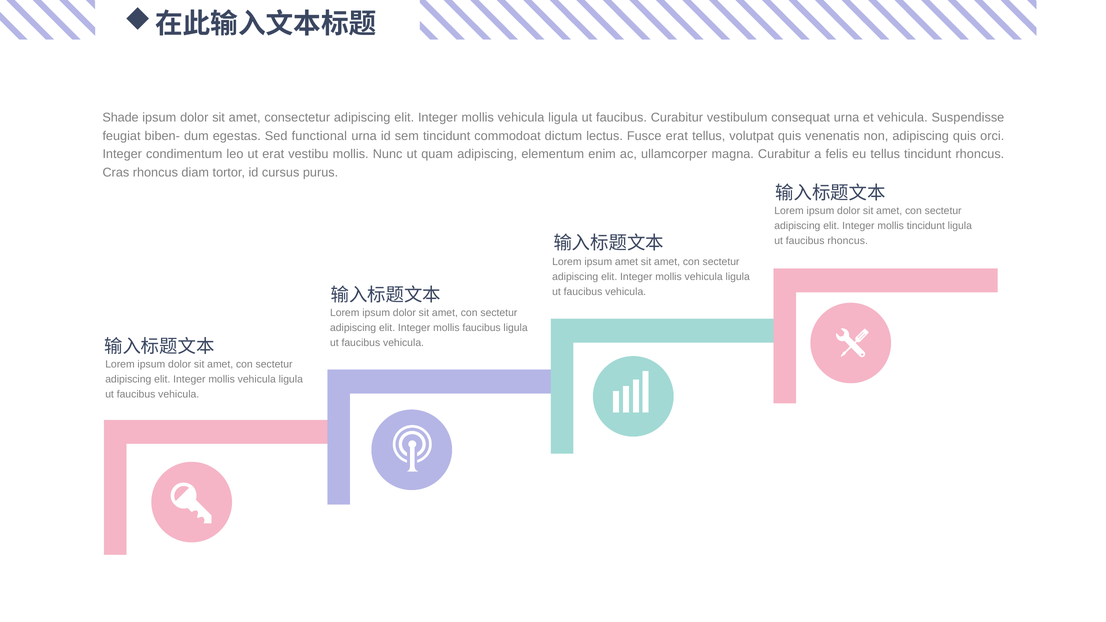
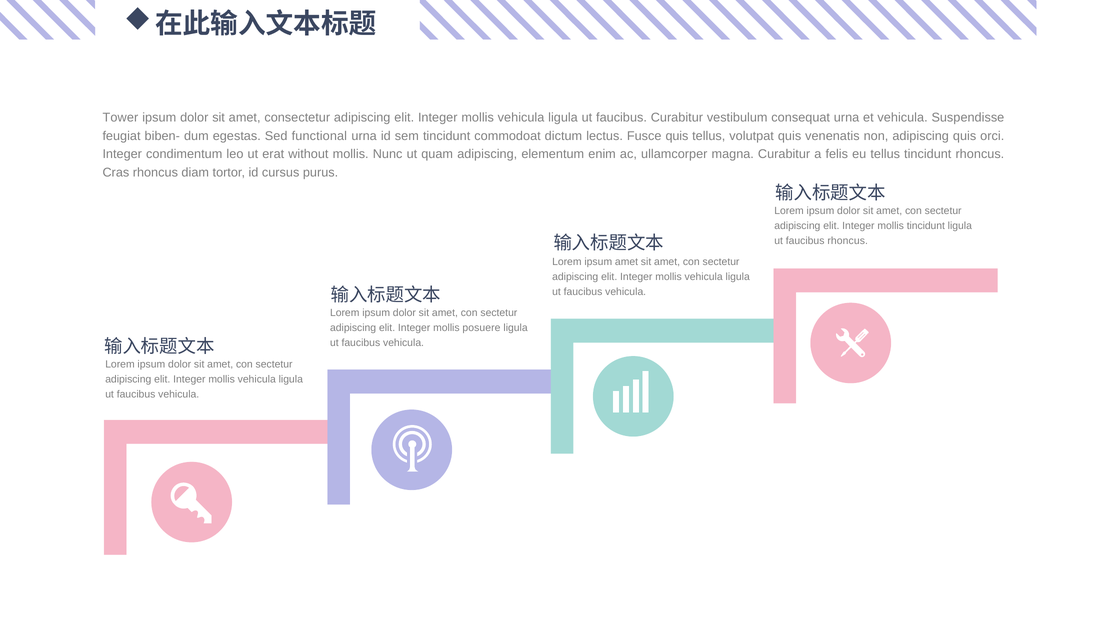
Shade: Shade -> Tower
Fusce erat: erat -> quis
vestibu: vestibu -> without
mollis faucibus: faucibus -> posuere
